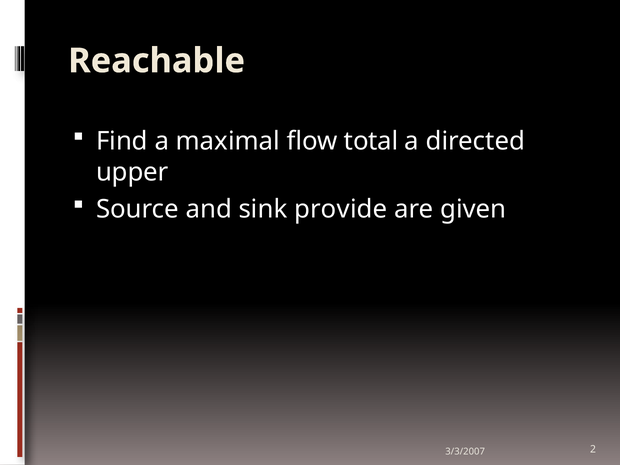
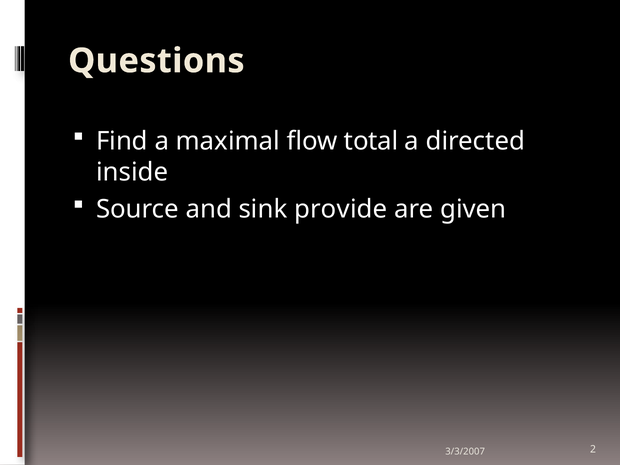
Reachable: Reachable -> Questions
upper: upper -> inside
